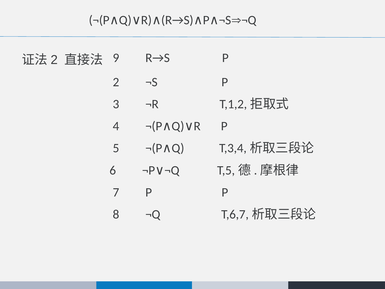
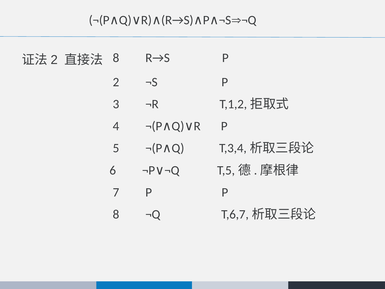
9 at (116, 58): 9 -> 8
